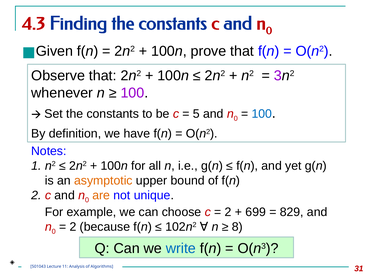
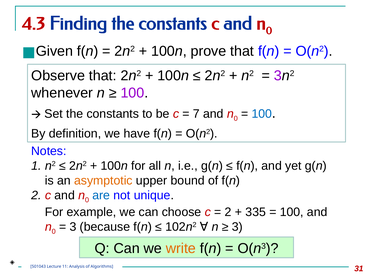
5: 5 -> 7
are colour: orange -> blue
699: 699 -> 335
829 at (292, 211): 829 -> 100
2 at (73, 226): 2 -> 3
8 at (237, 226): 8 -> 3
write colour: blue -> orange
